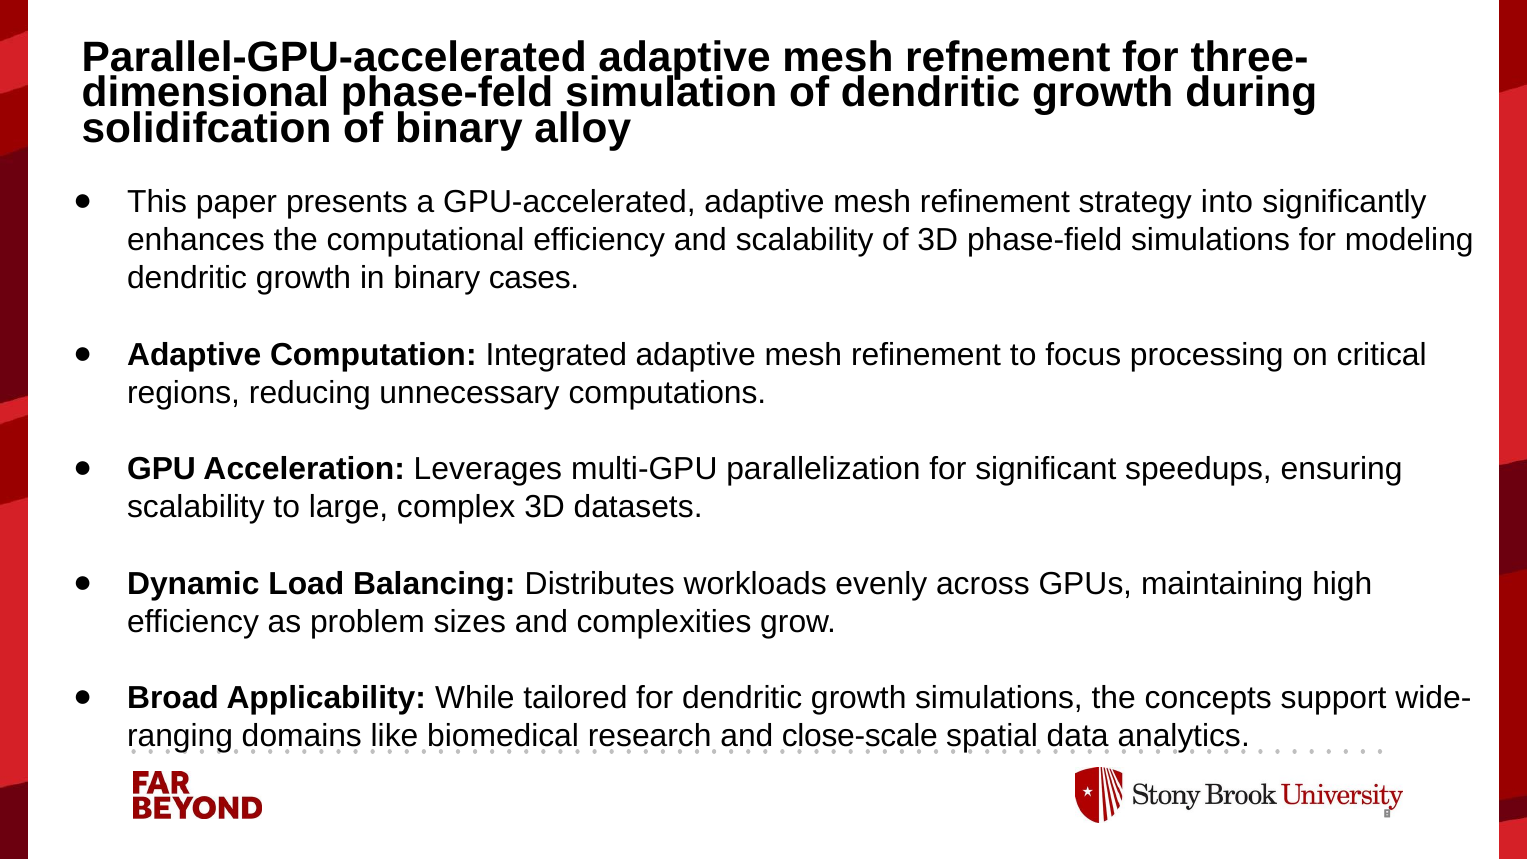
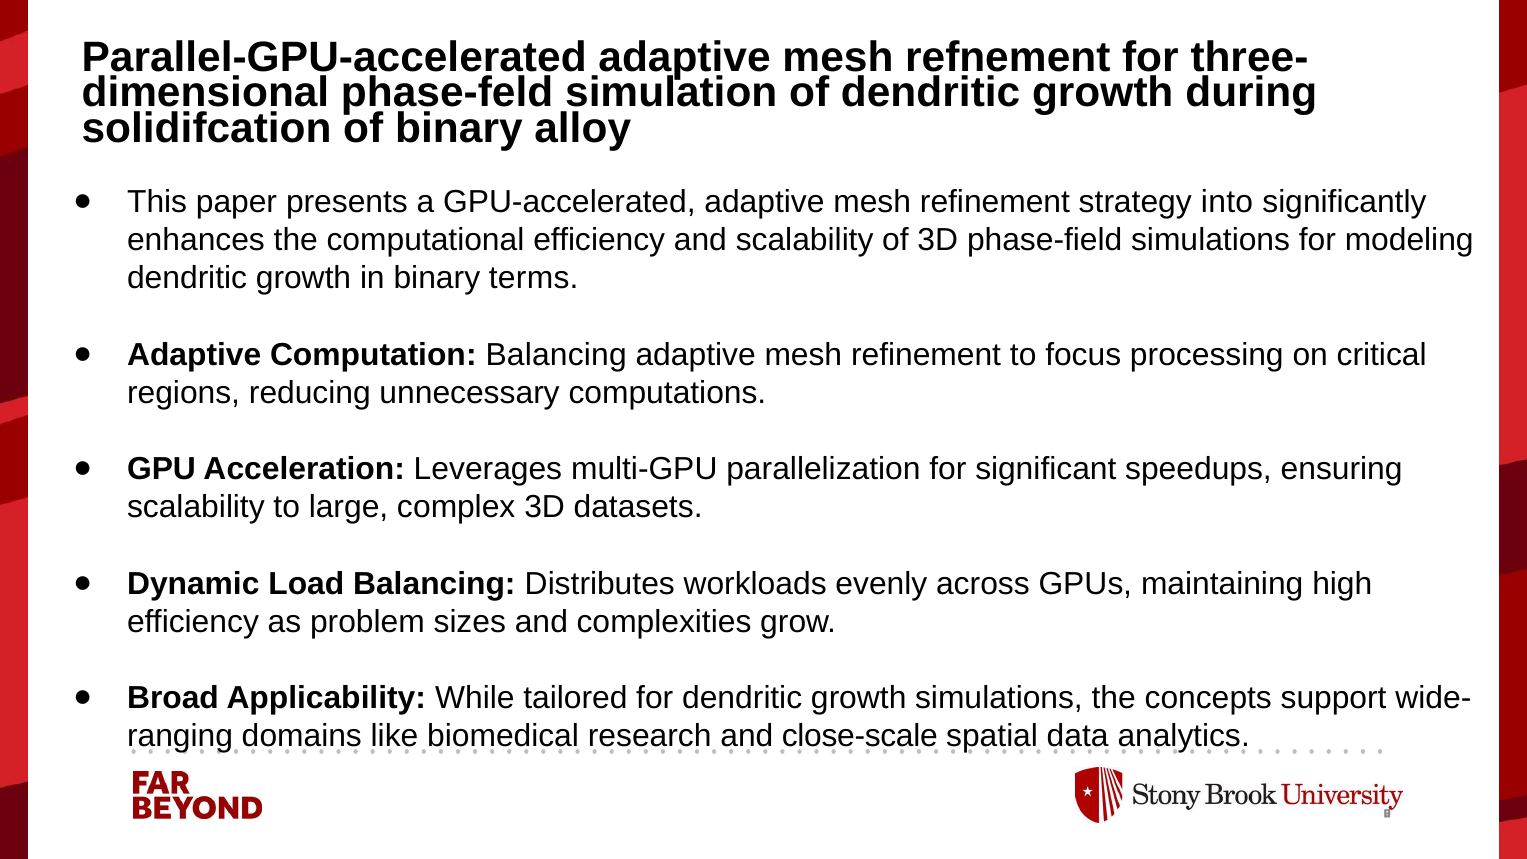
cases: cases -> terms
Computation Integrated: Integrated -> Balancing
